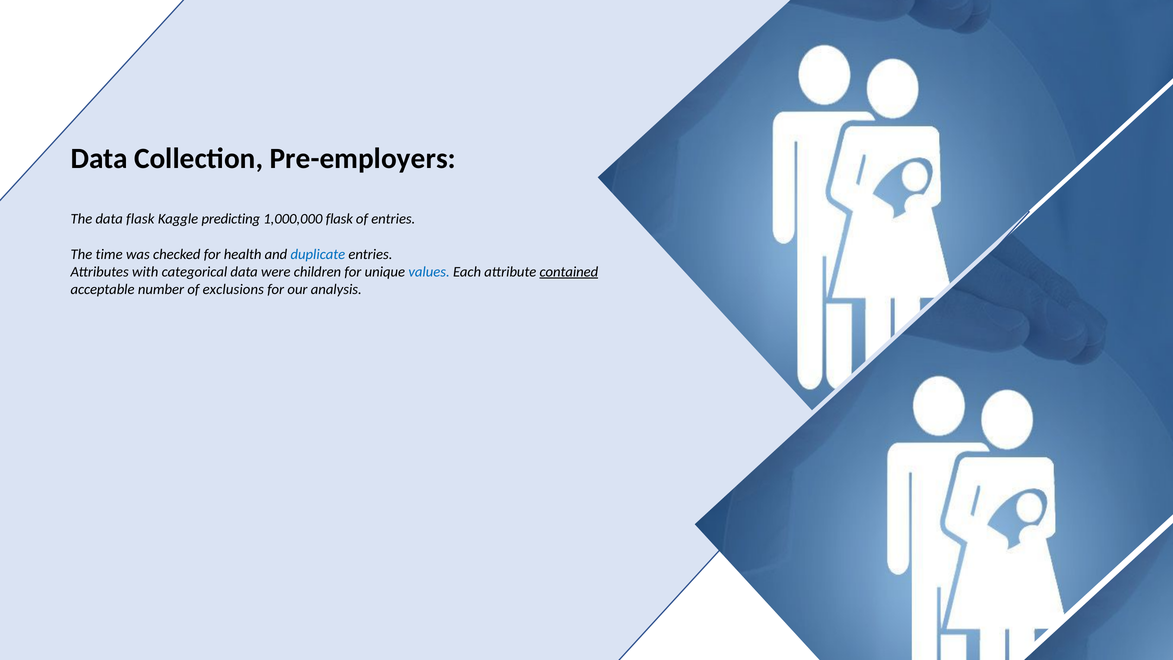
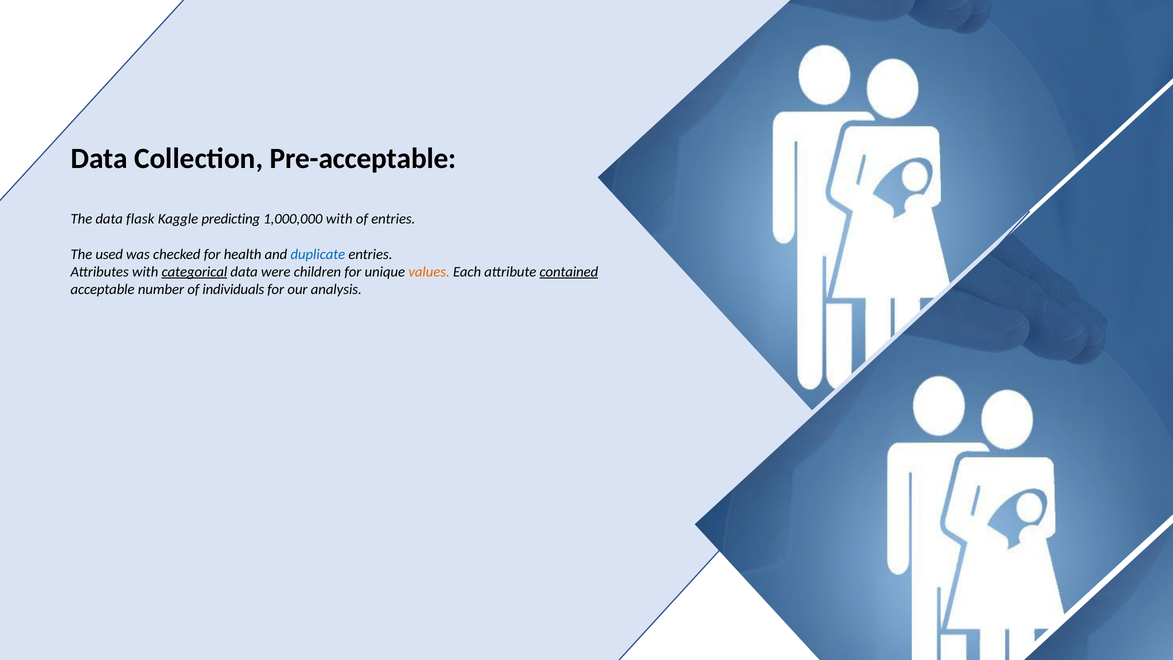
Pre-employers: Pre-employers -> Pre-acceptable
1,000,000 flask: flask -> with
time: time -> used
categorical underline: none -> present
values colour: blue -> orange
exclusions: exclusions -> individuals
